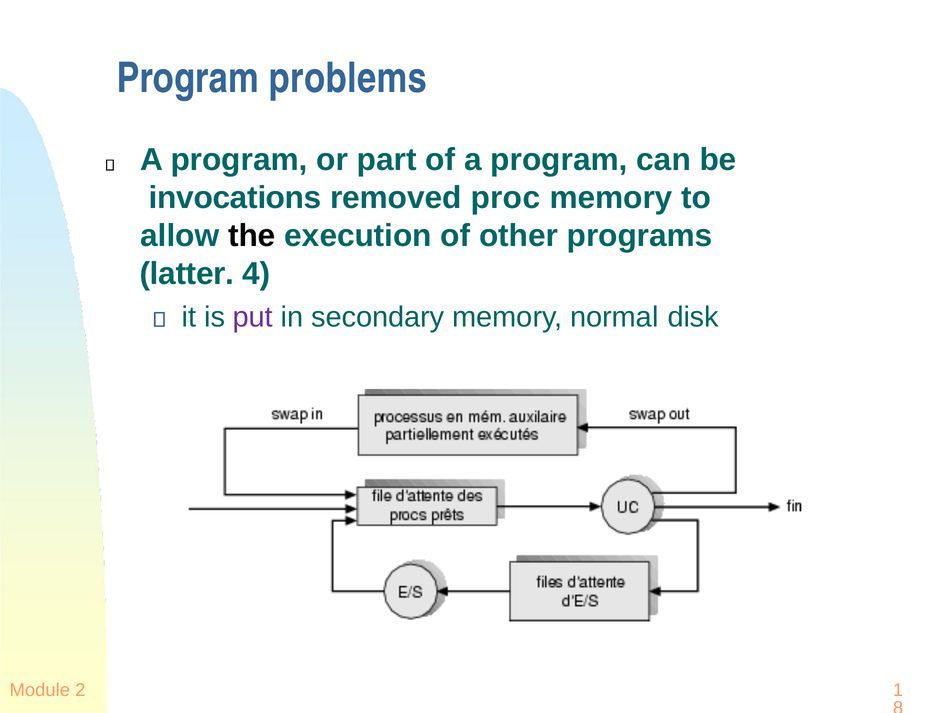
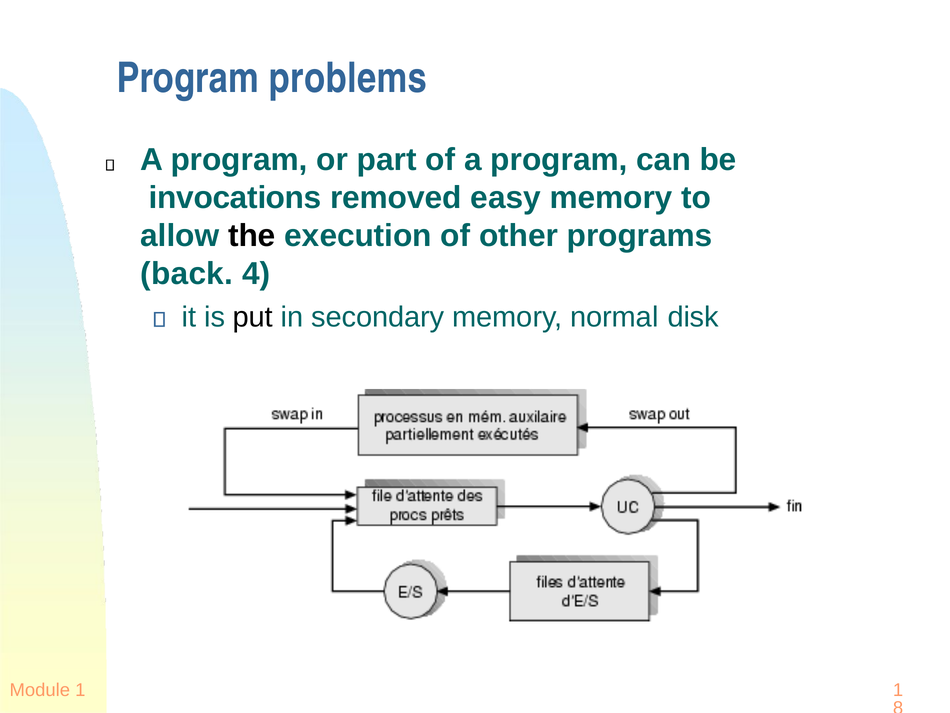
proc: proc -> easy
latter: latter -> back
put colour: purple -> black
Module 2: 2 -> 1
